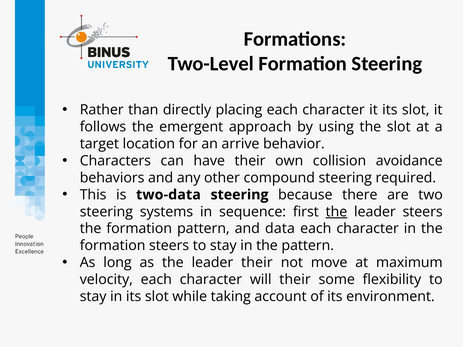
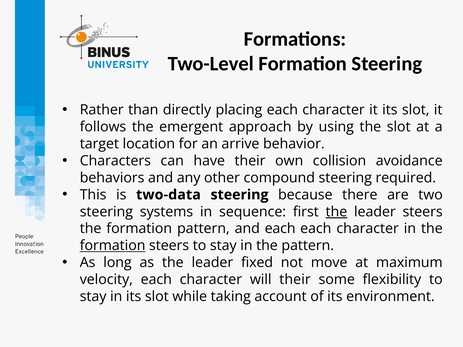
and data: data -> each
formation at (113, 246) underline: none -> present
leader their: their -> fixed
